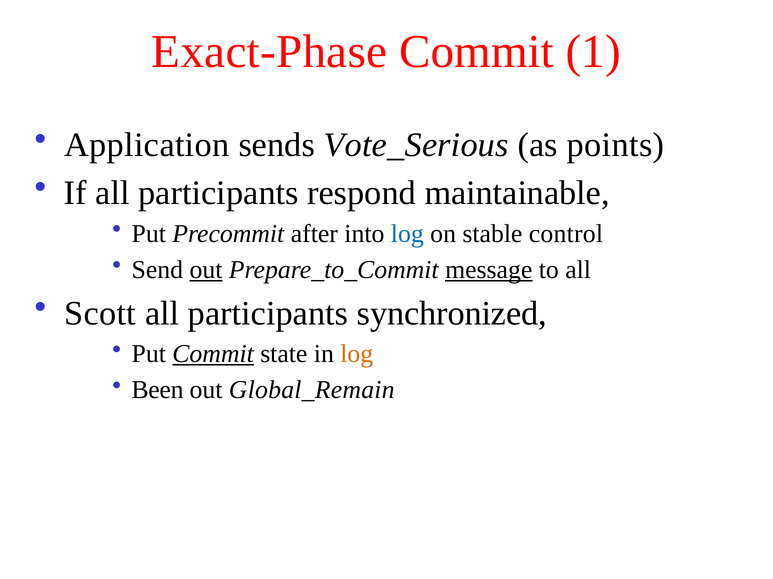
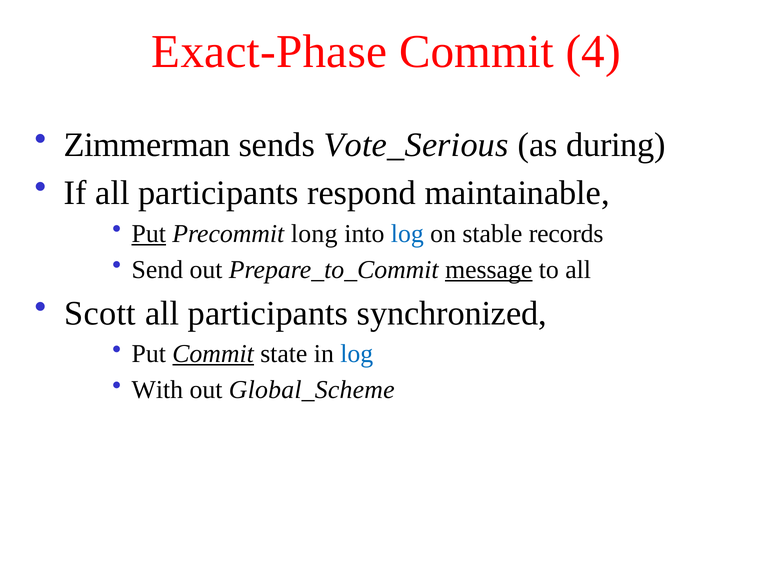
1: 1 -> 4
Application: Application -> Zimmerman
points: points -> during
Put at (149, 234) underline: none -> present
after: after -> long
control: control -> records
out at (206, 270) underline: present -> none
log at (357, 354) colour: orange -> blue
Been: Been -> With
Global_Remain: Global_Remain -> Global_Scheme
